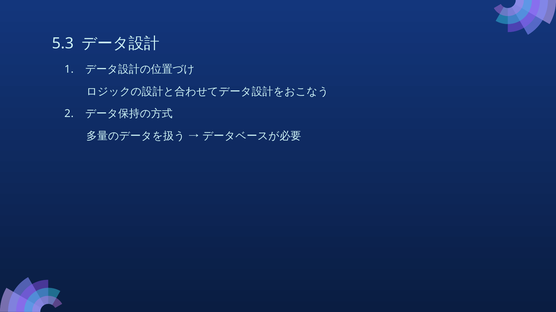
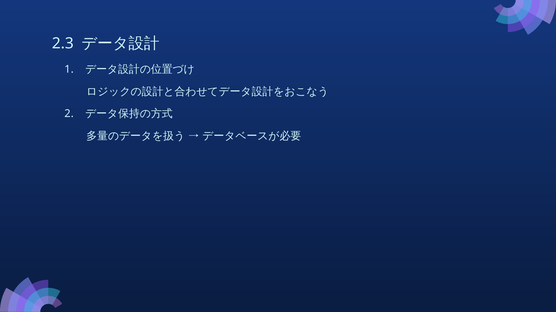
5.3: 5.3 -> 2.3
